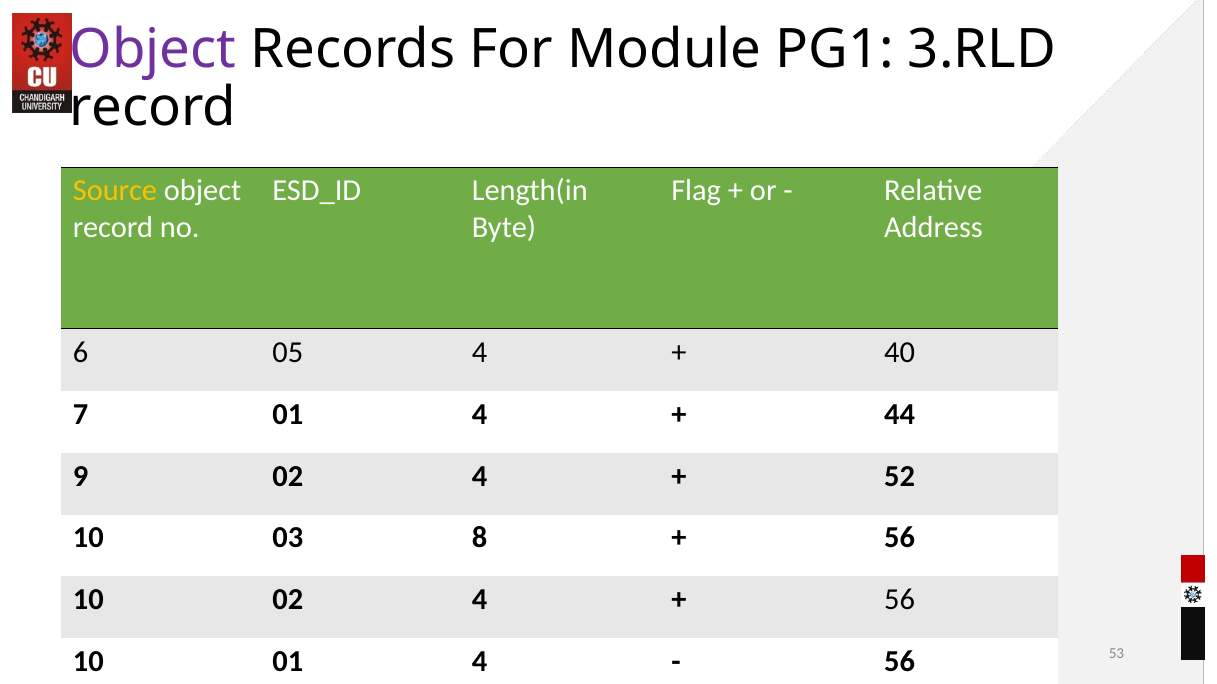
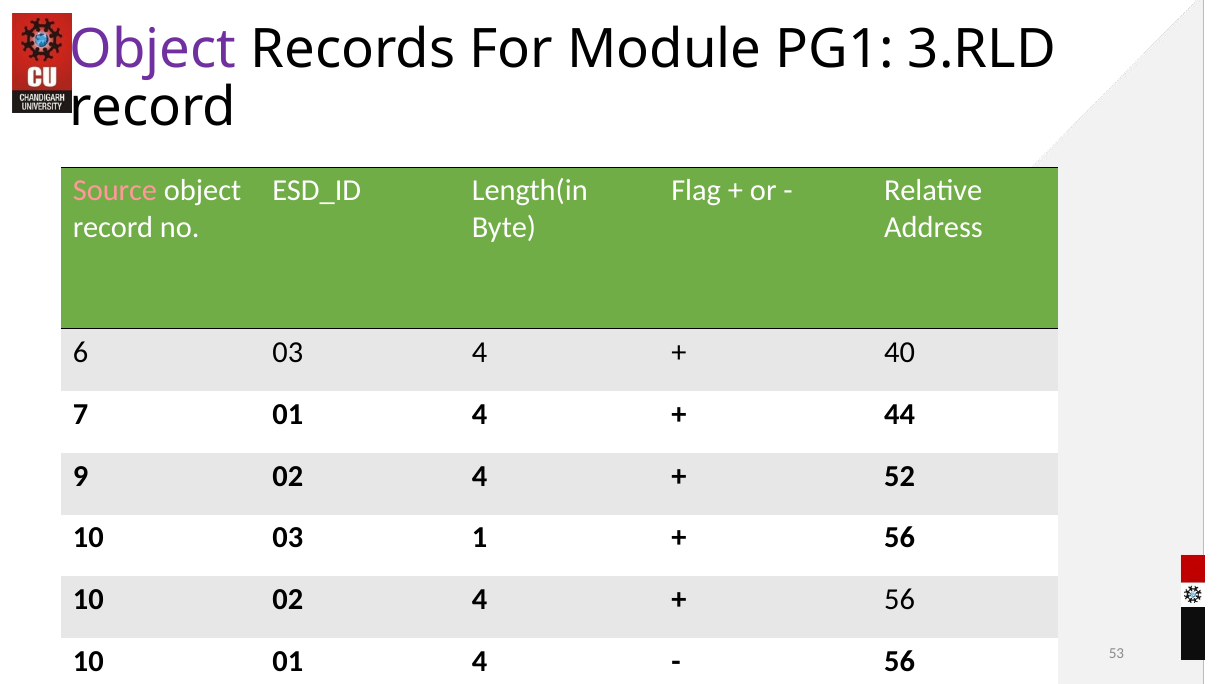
Source colour: yellow -> pink
6 05: 05 -> 03
8: 8 -> 1
